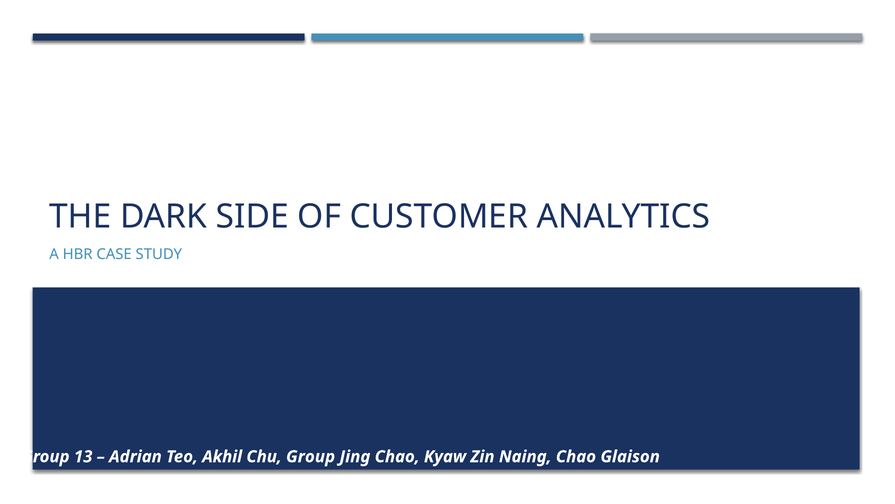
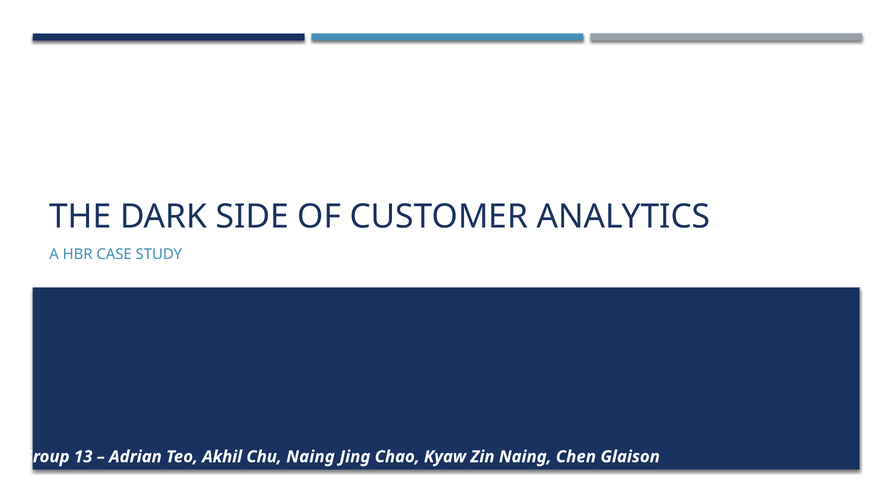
Chu Group: Group -> Naing
Naing Chao: Chao -> Chen
